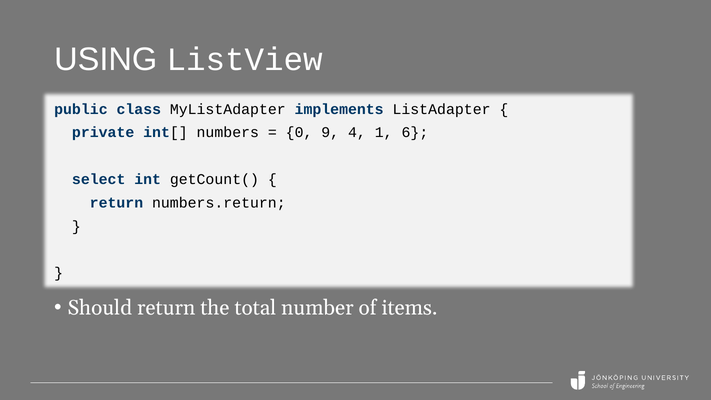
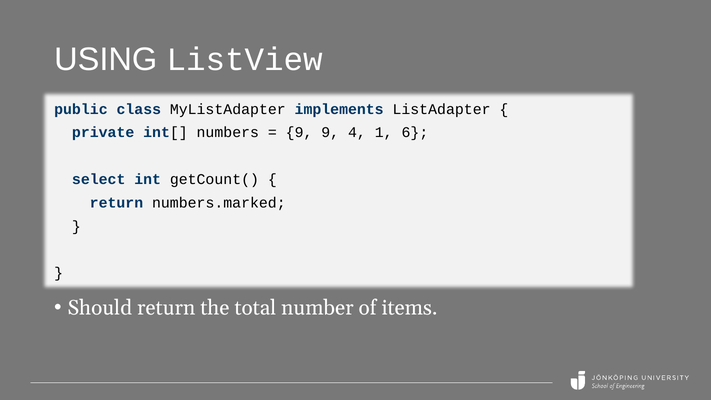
0 at (299, 133): 0 -> 9
numbers.return: numbers.return -> numbers.marked
